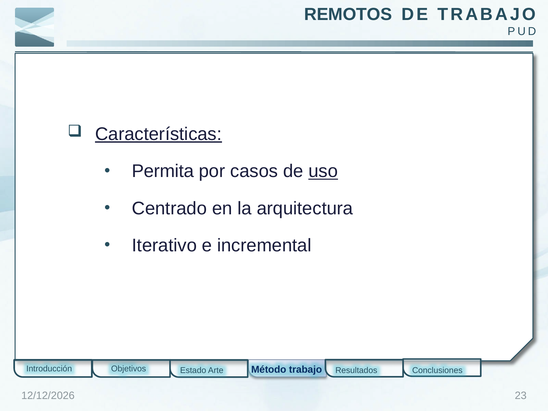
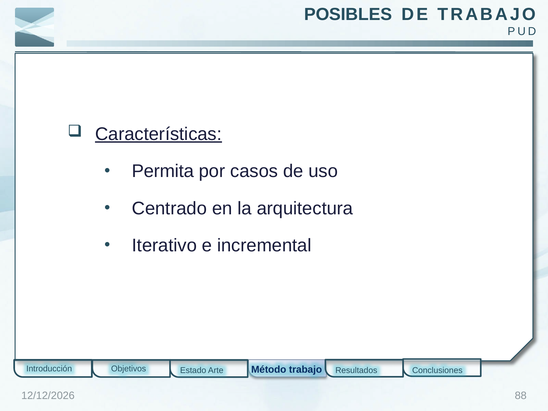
REMOTOS: REMOTOS -> POSIBLES
uso underline: present -> none
23: 23 -> 88
